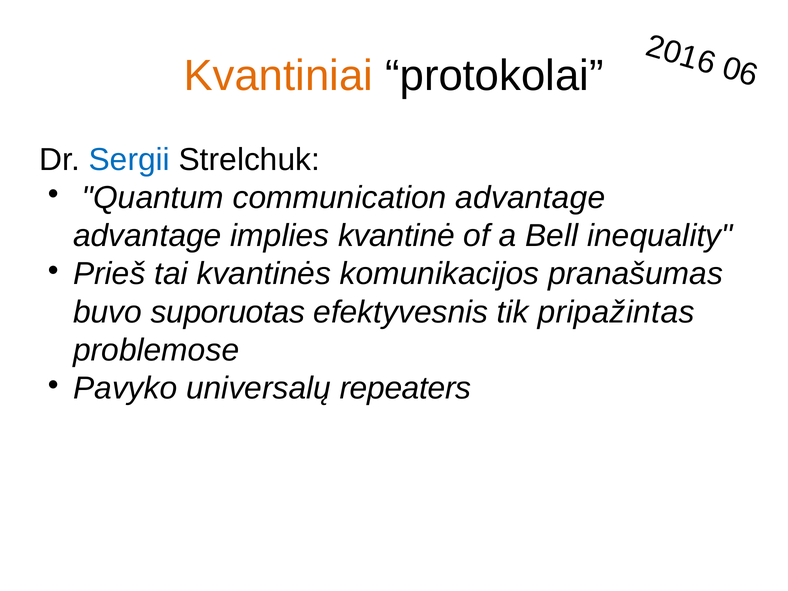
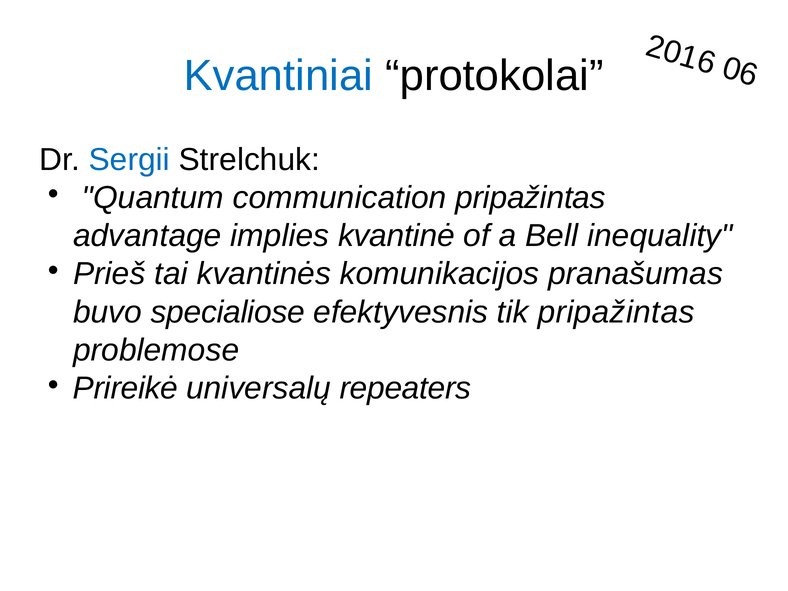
Kvantiniai colour: orange -> blue
communication advantage: advantage -> pripažintas
suporuotas: suporuotas -> specialiose
Pavyko: Pavyko -> Prireikė
